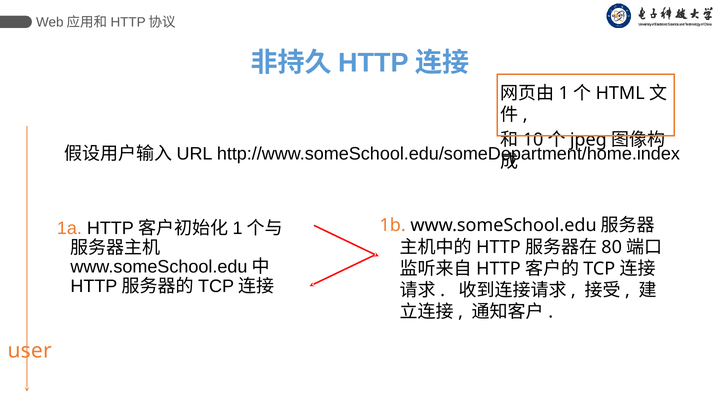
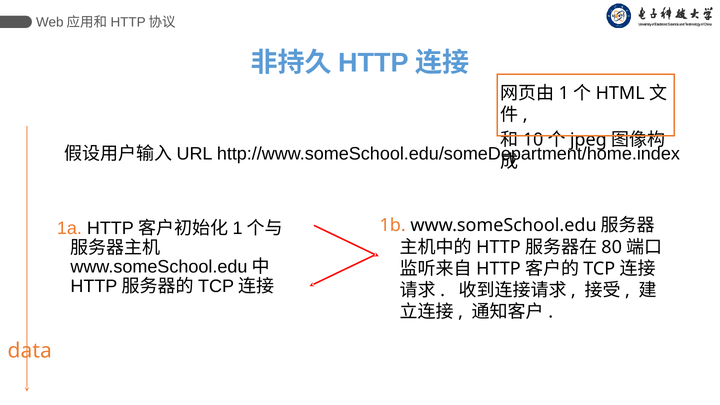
user: user -> data
